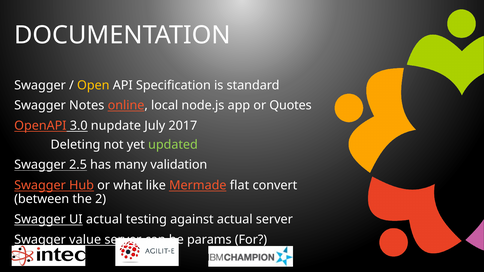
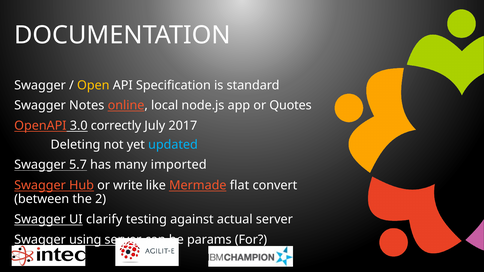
nupdate: nupdate -> correctly
updated colour: light green -> light blue
2.5: 2.5 -> 5.7
validation: validation -> imported
what: what -> write
UI actual: actual -> clarify
value: value -> using
